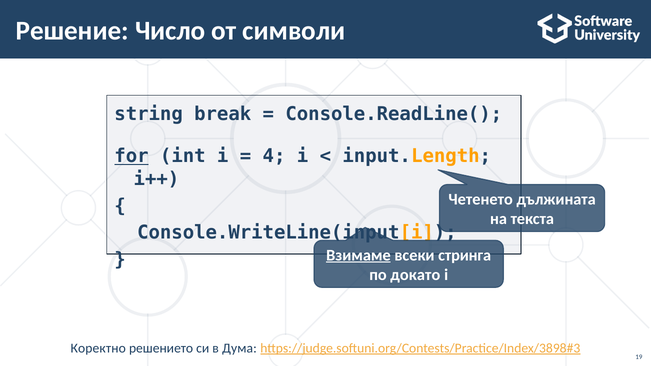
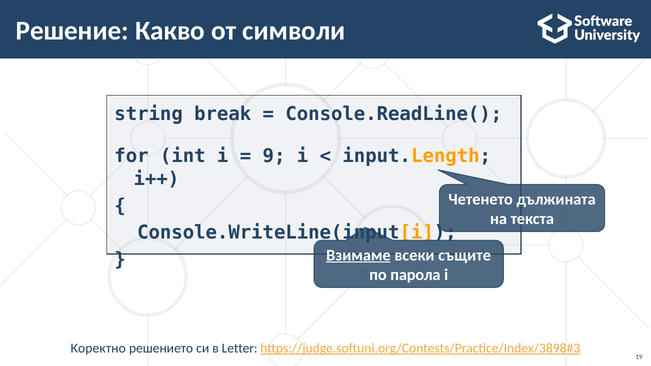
Число: Число -> Какво
for underline: present -> none
4: 4 -> 9
стринга: стринга -> същите
докато: докато -> парола
Дума: Дума -> Letter
